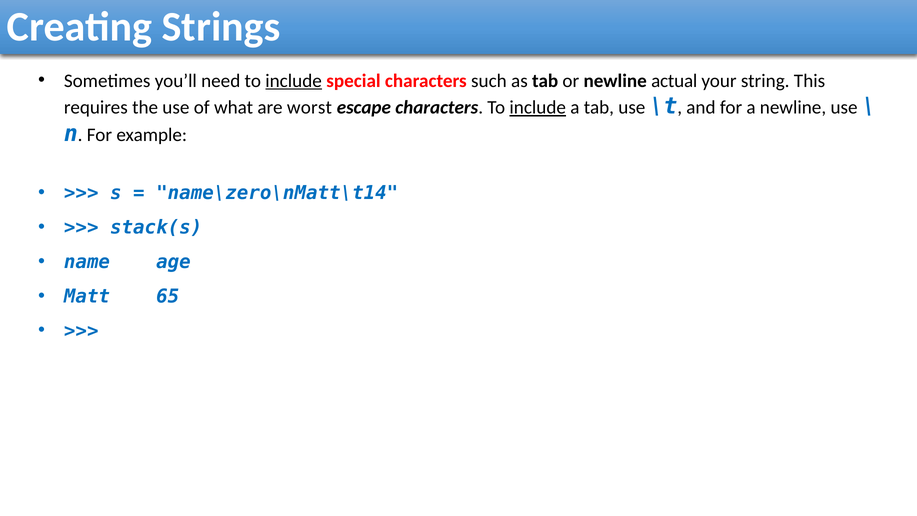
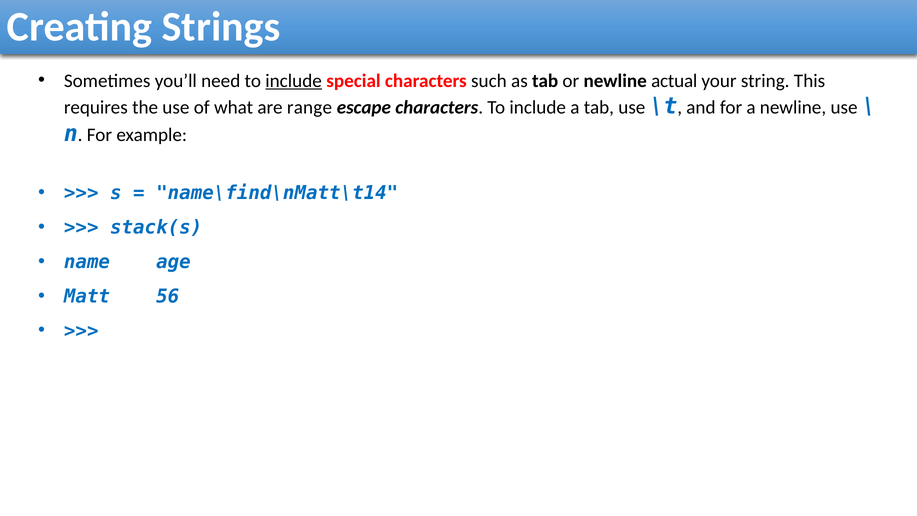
worst: worst -> range
include at (538, 107) underline: present -> none
name\zero\nMatt\t14: name\zero\nMatt\t14 -> name\find\nMatt\t14
65: 65 -> 56
